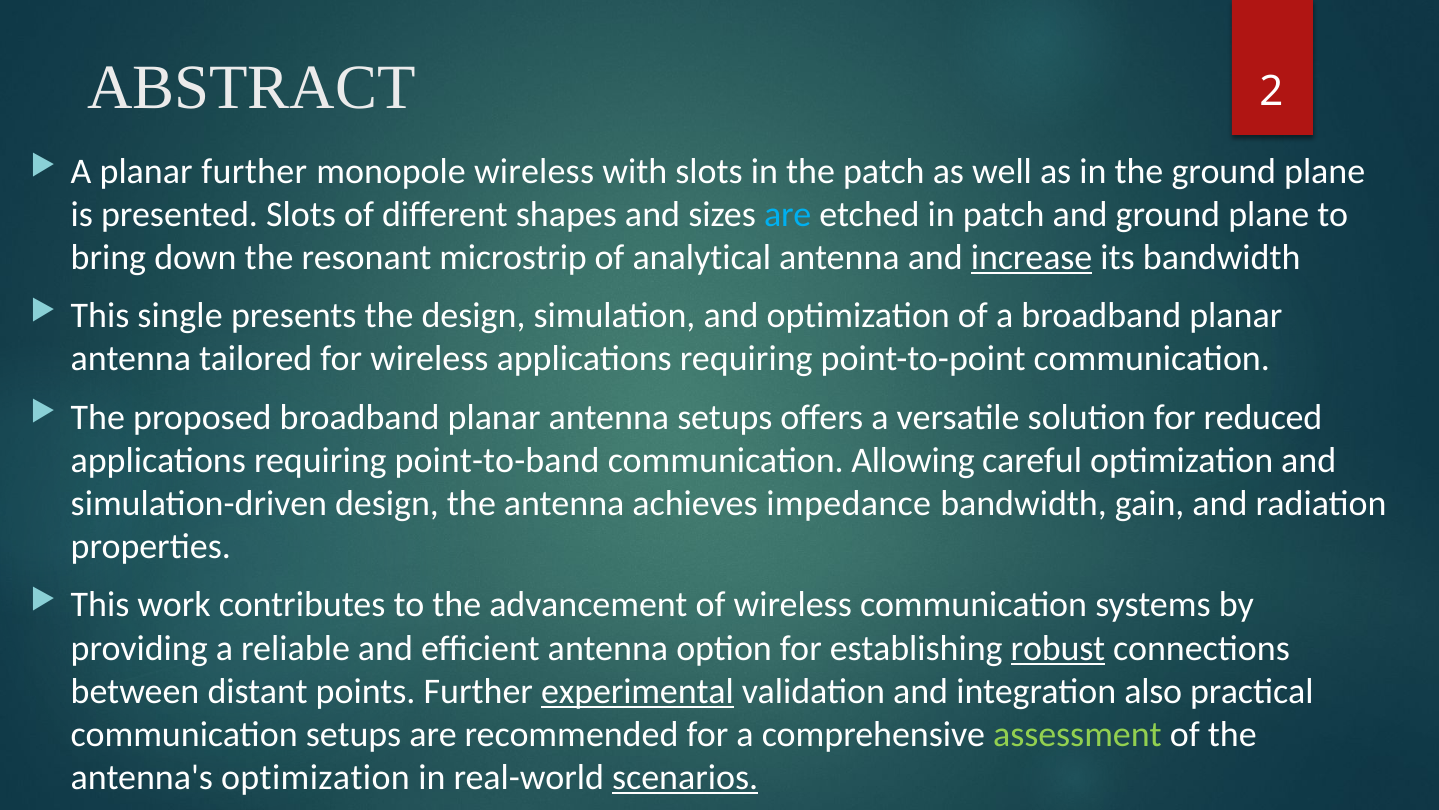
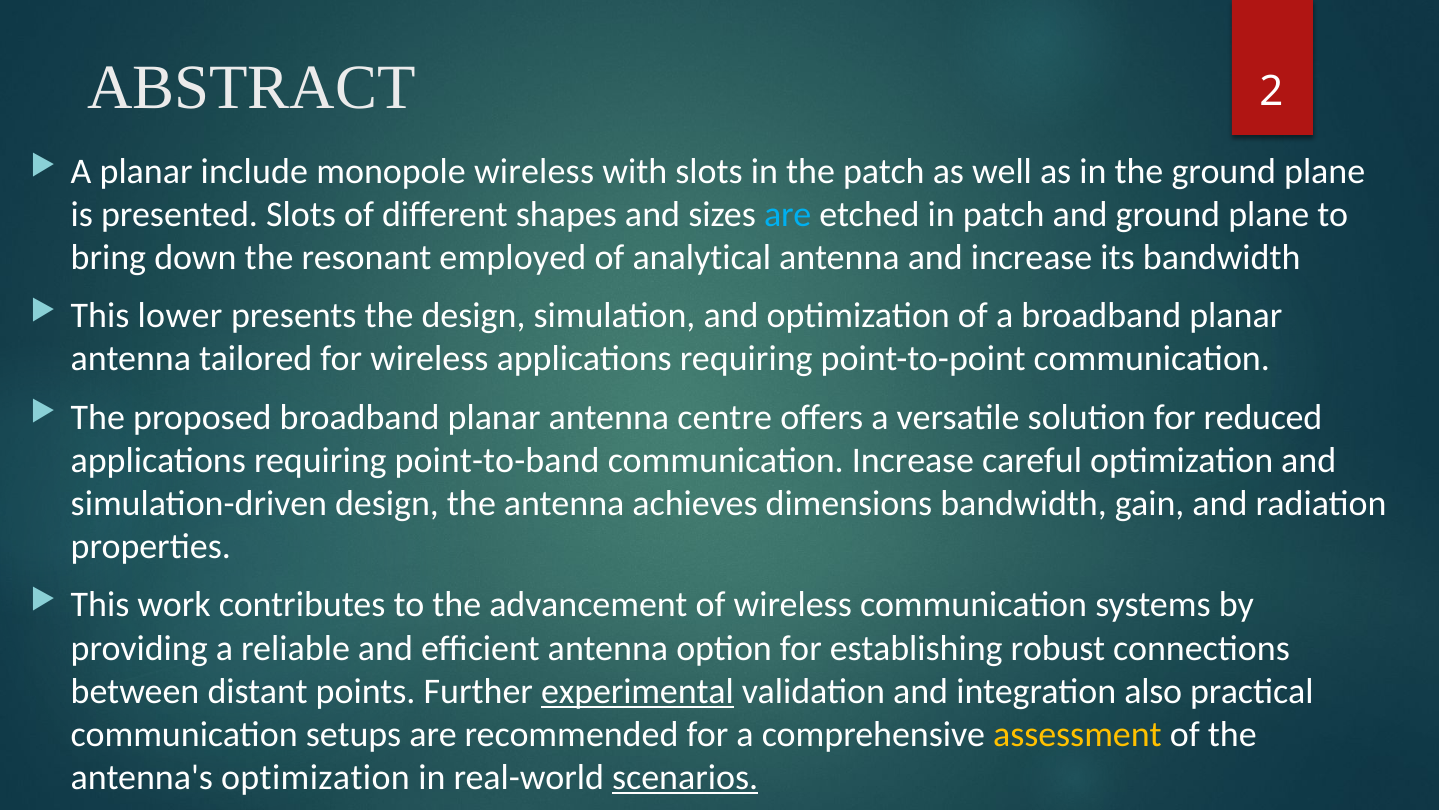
planar further: further -> include
microstrip: microstrip -> employed
increase at (1032, 257) underline: present -> none
single: single -> lower
antenna setups: setups -> centre
communication Allowing: Allowing -> Increase
impedance: impedance -> dimensions
robust underline: present -> none
assessment colour: light green -> yellow
